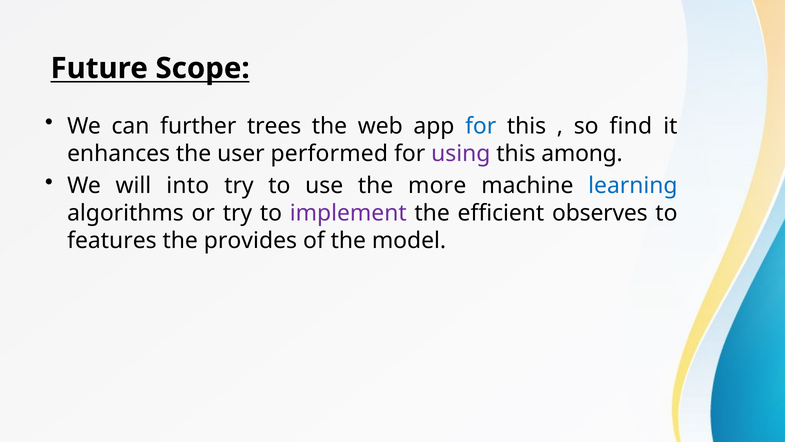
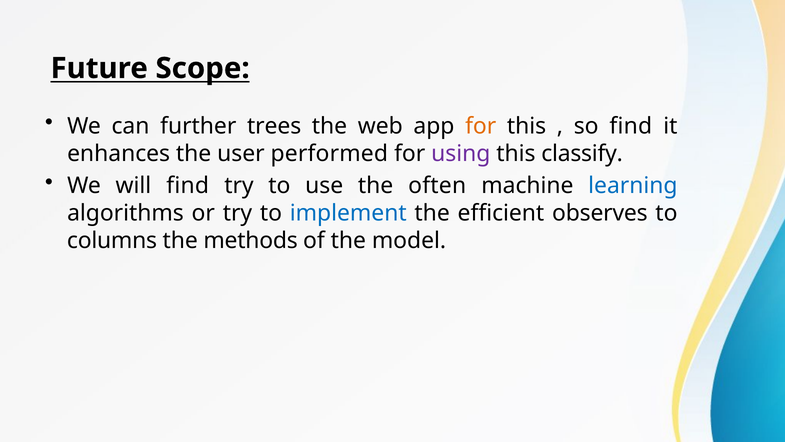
for at (481, 126) colour: blue -> orange
among: among -> classify
will into: into -> find
more: more -> often
implement colour: purple -> blue
features: features -> columns
provides: provides -> methods
